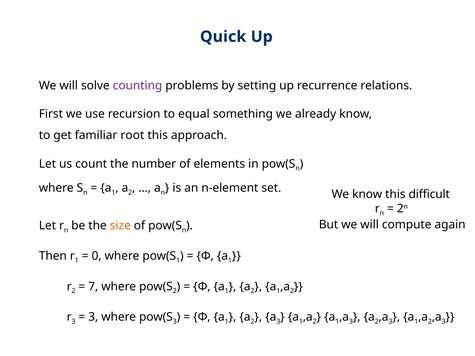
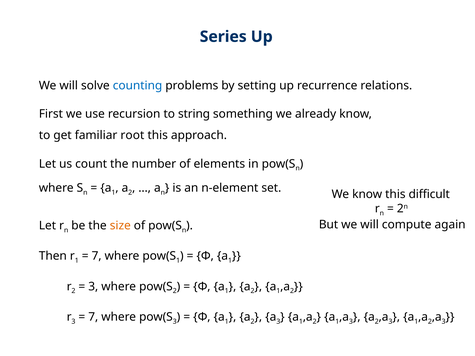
Quick: Quick -> Series
counting colour: purple -> blue
equal: equal -> string
0 at (97, 256): 0 -> 7
7 at (93, 287): 7 -> 3
3 at (93, 317): 3 -> 7
